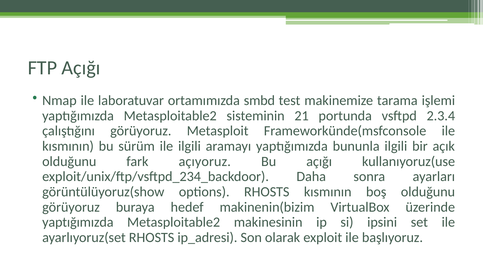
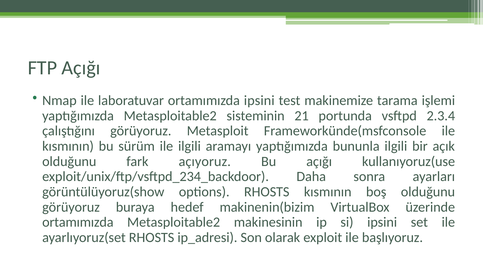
ortamımızda smbd: smbd -> ipsini
yaptığımızda at (78, 222): yaptığımızda -> ortamımızda
